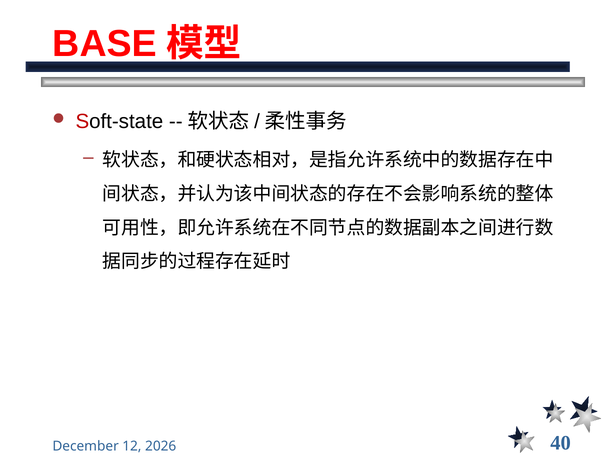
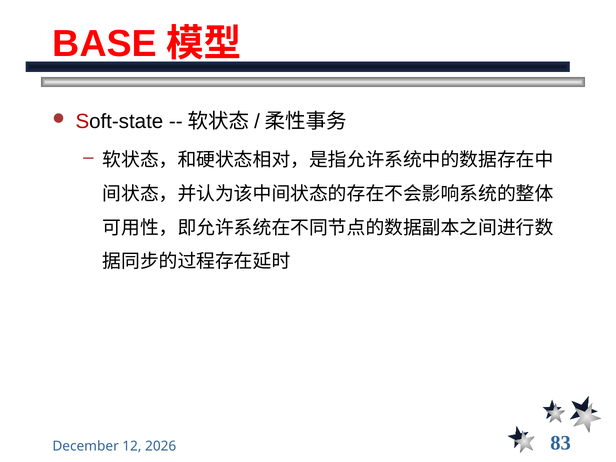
40: 40 -> 83
